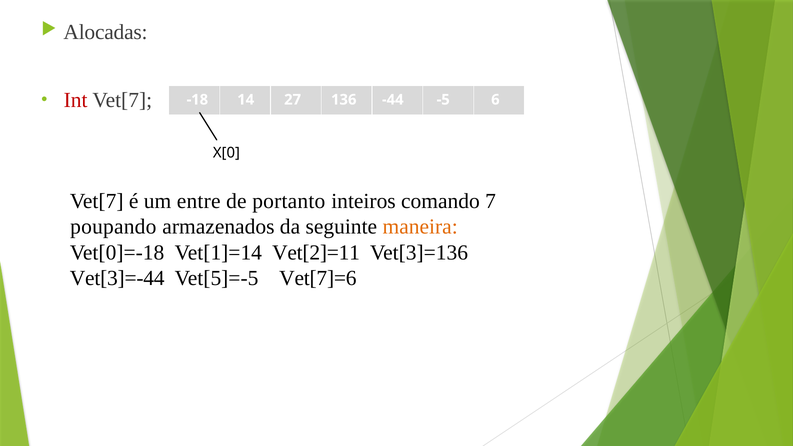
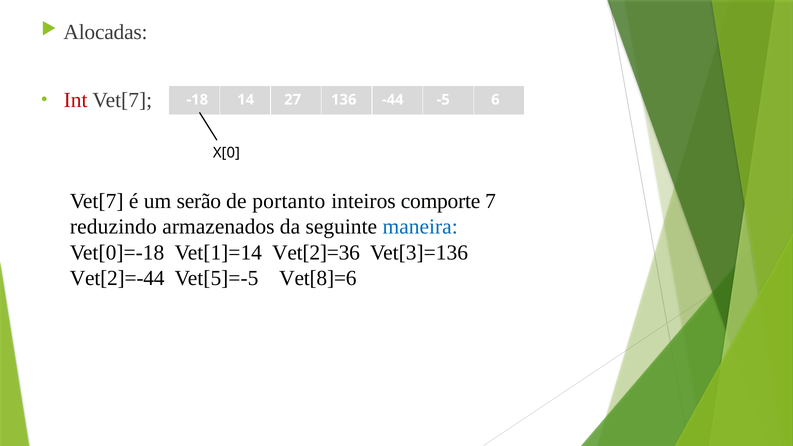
entre: entre -> serão
comando: comando -> comporte
poupando: poupando -> reduzindo
maneira colour: orange -> blue
Vet[2]=11: Vet[2]=11 -> Vet[2]=36
Vet[3]=-44: Vet[3]=-44 -> Vet[2]=-44
Vet[7]=6: Vet[7]=6 -> Vet[8]=6
